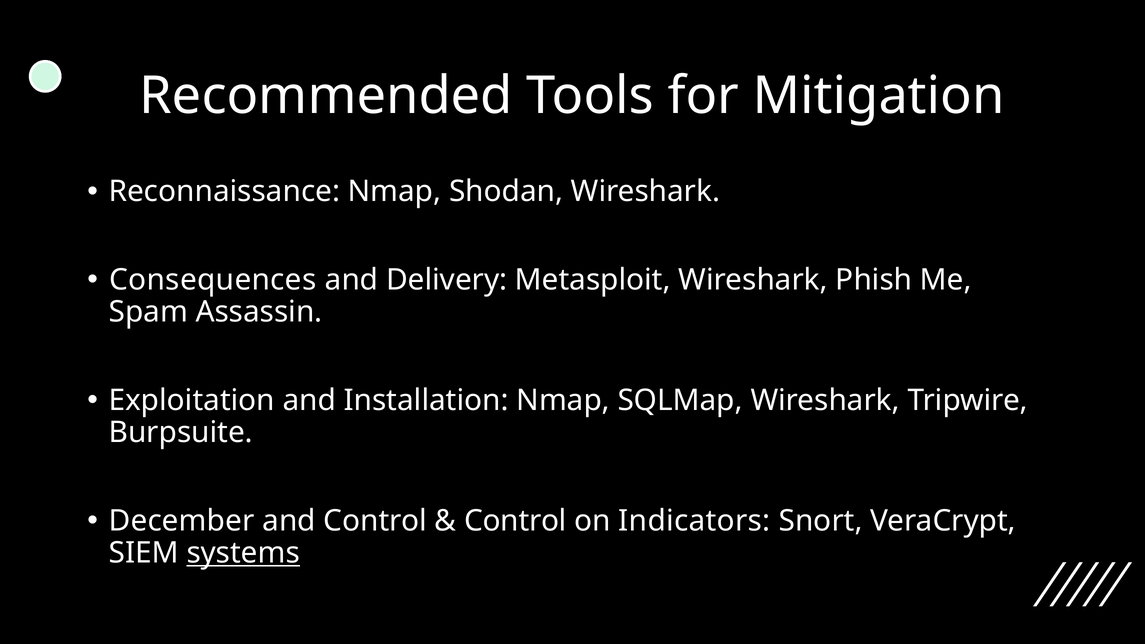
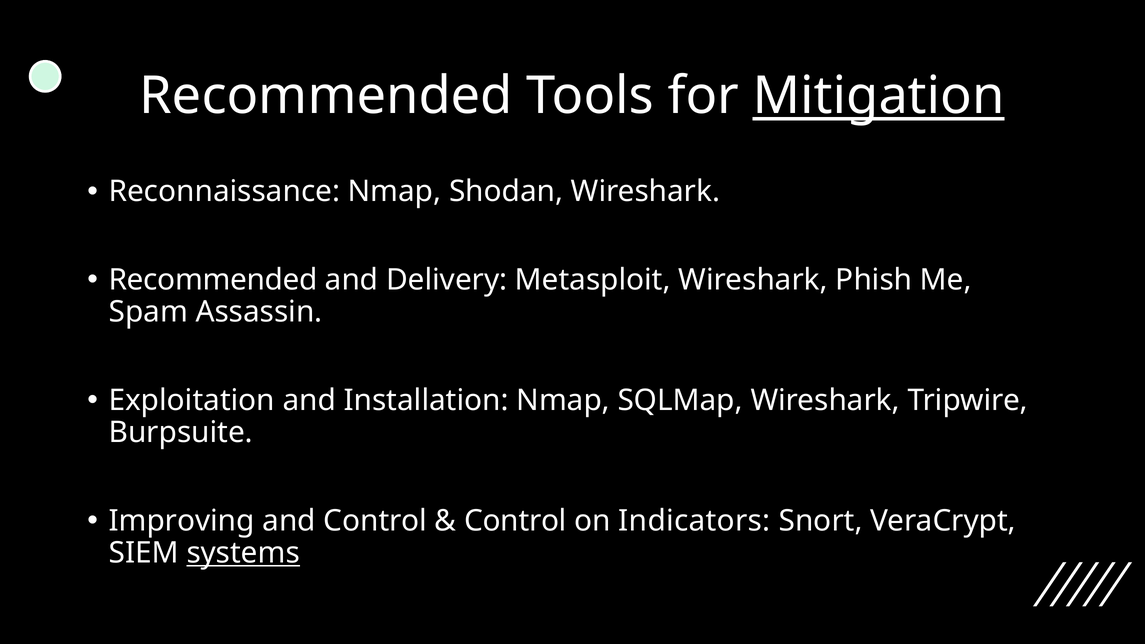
Mitigation underline: none -> present
Consequences at (213, 280): Consequences -> Recommended
December: December -> Improving
